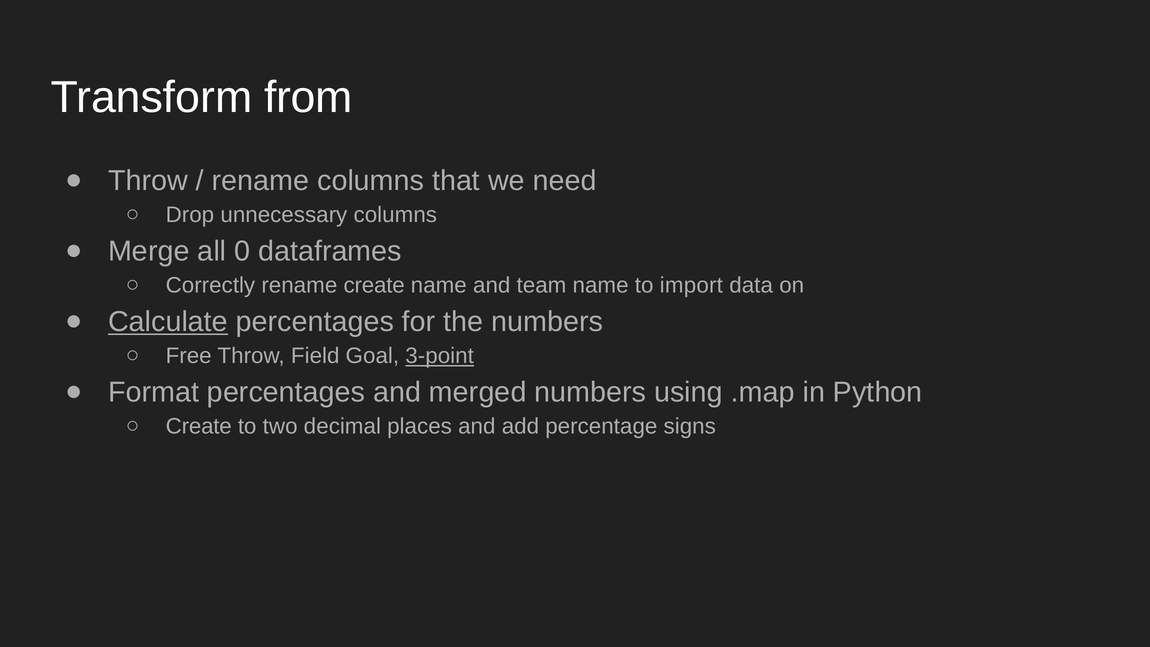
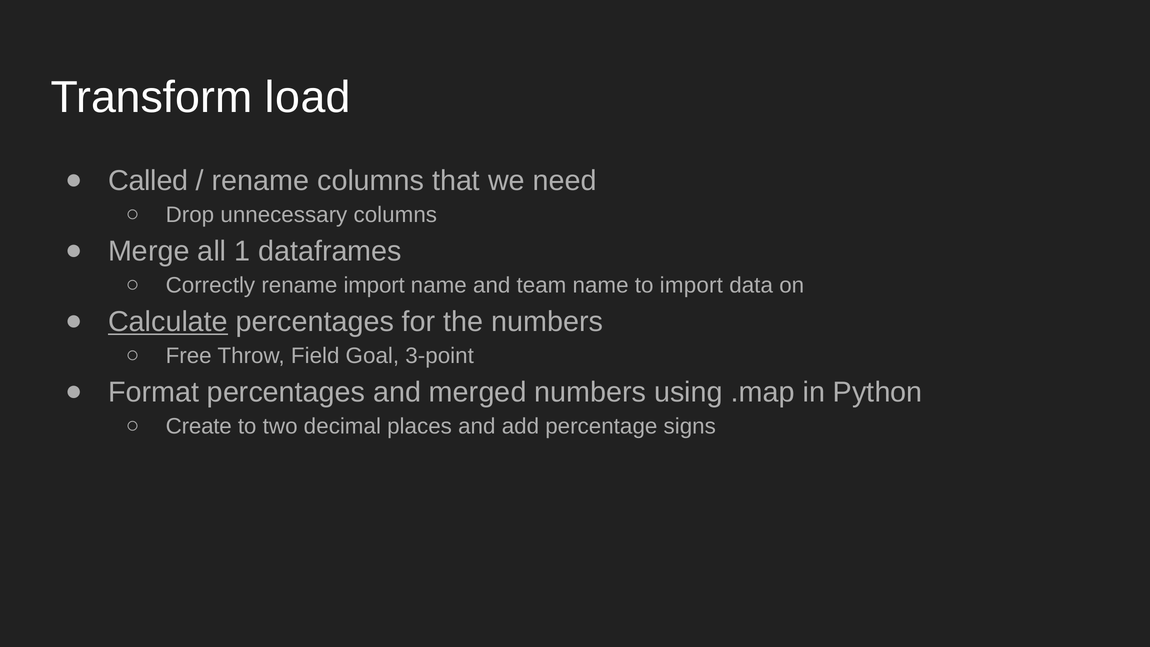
from: from -> load
Throw at (148, 181): Throw -> Called
0: 0 -> 1
rename create: create -> import
3-point underline: present -> none
